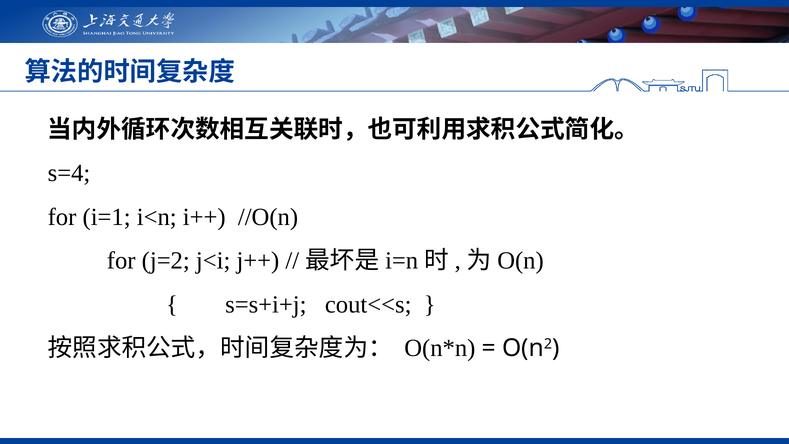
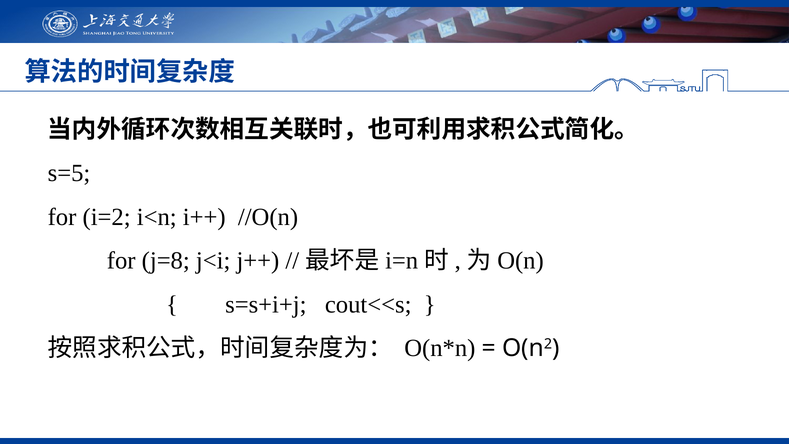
s=4: s=4 -> s=5
i=1: i=1 -> i=2
j=2: j=2 -> j=8
